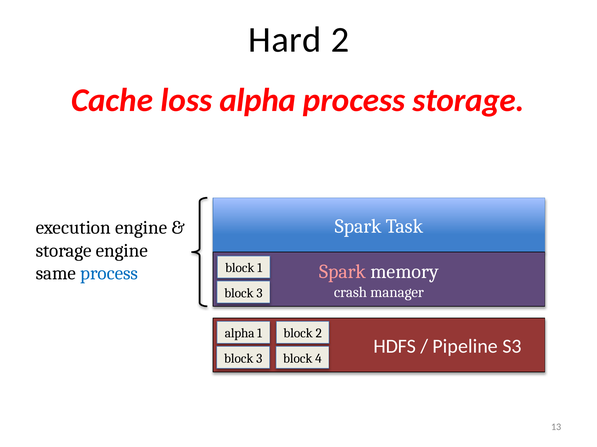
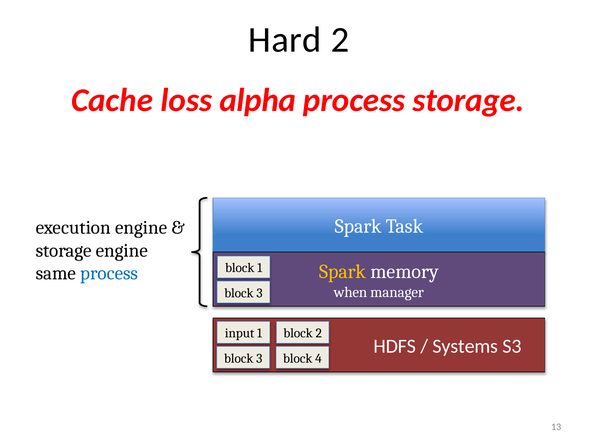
Spark at (343, 272) colour: pink -> yellow
crash: crash -> when
alpha at (240, 334): alpha -> input
Pipeline: Pipeline -> Systems
